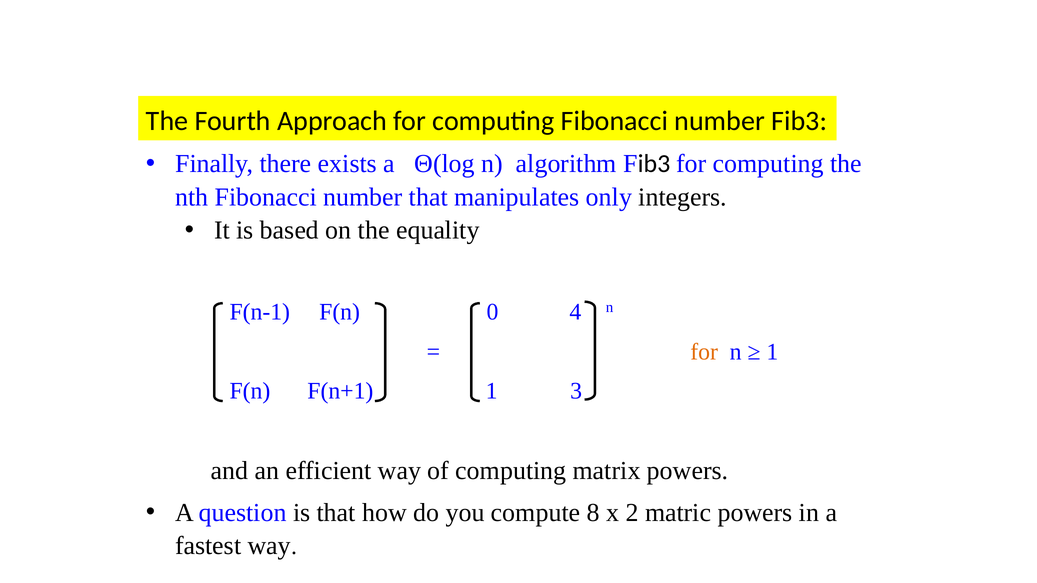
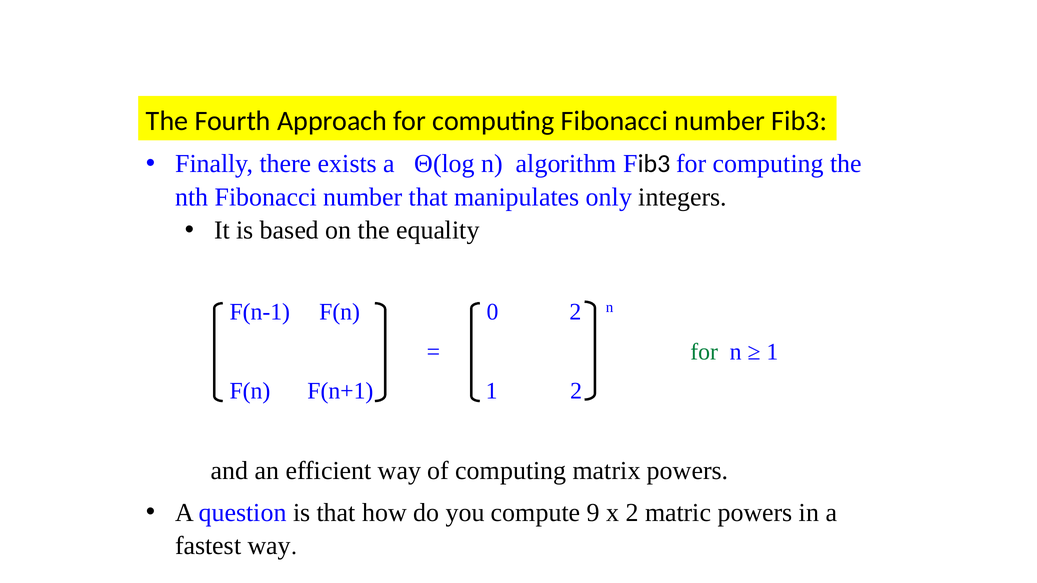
0 4: 4 -> 2
for at (704, 352) colour: orange -> green
1 3: 3 -> 2
8: 8 -> 9
